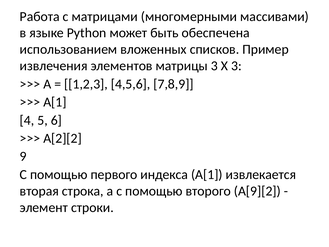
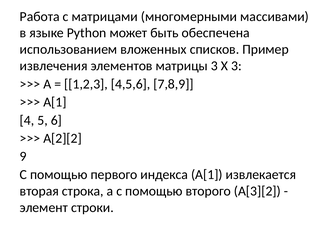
A[9][2: A[9][2 -> A[3][2
